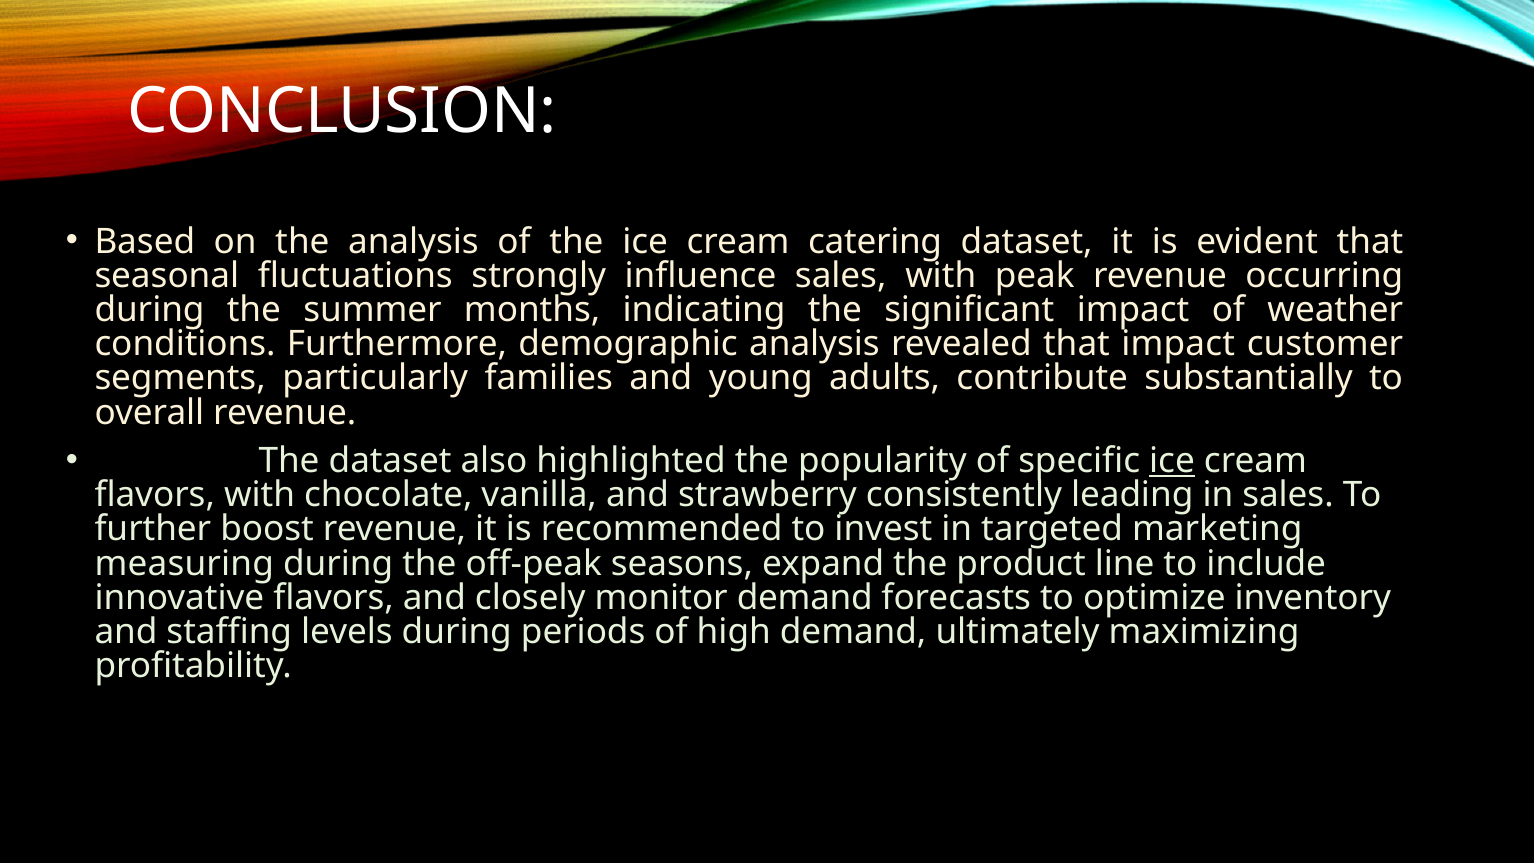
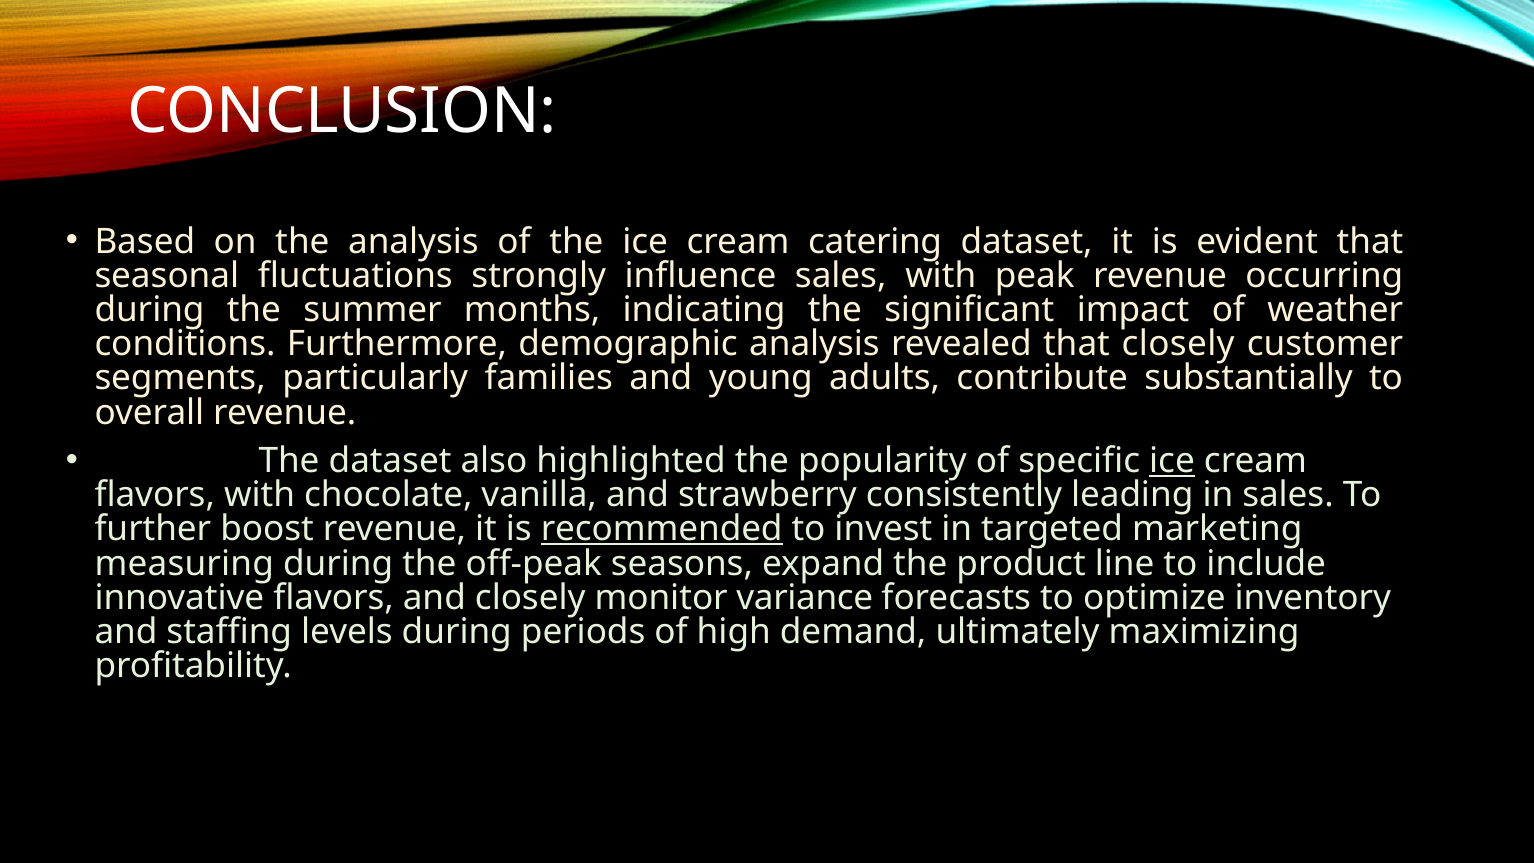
that impact: impact -> closely
recommended underline: none -> present
monitor demand: demand -> variance
